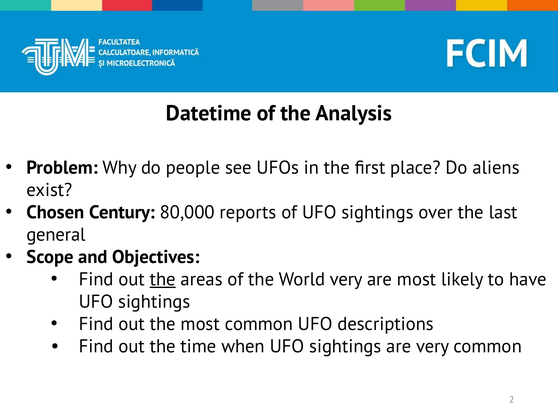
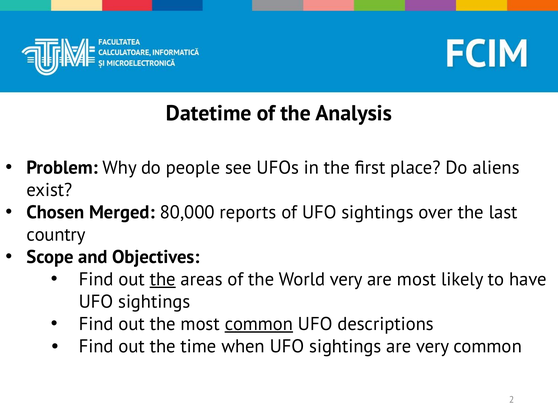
Century: Century -> Merged
general: general -> country
common at (259, 324) underline: none -> present
